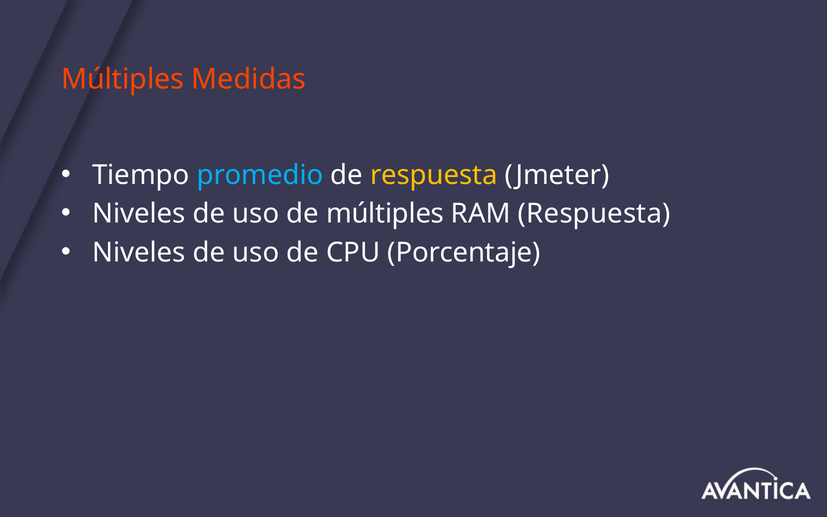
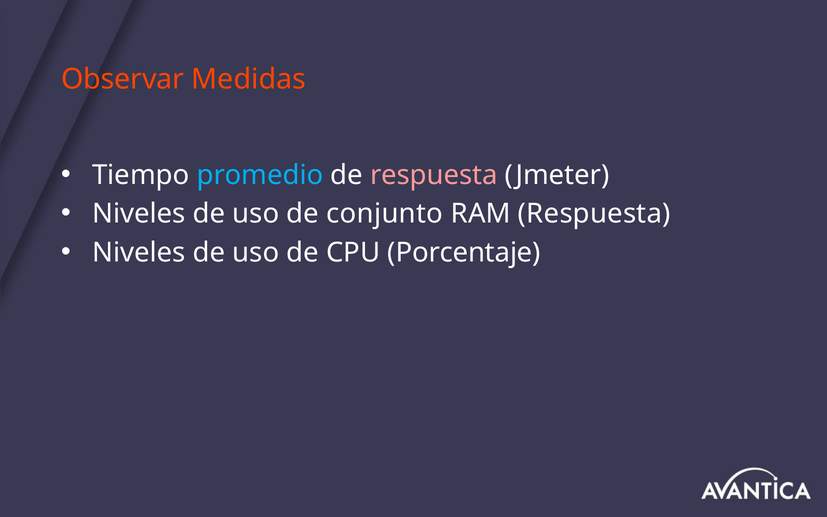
Múltiples at (123, 79): Múltiples -> Observar
respuesta at (434, 175) colour: yellow -> pink
de múltiples: múltiples -> conjunto
